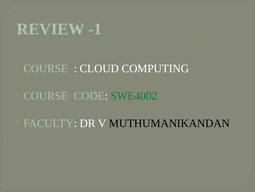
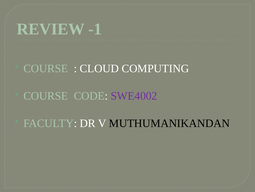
SWE4002 colour: green -> purple
